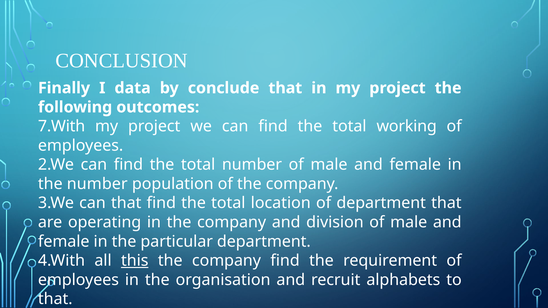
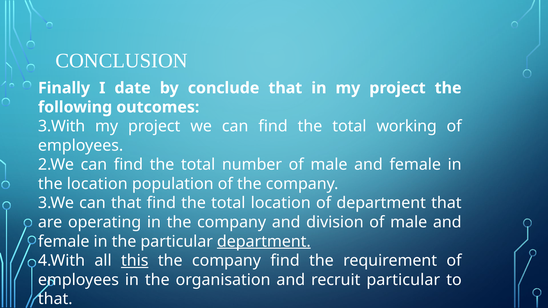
data: data -> date
7.With: 7.With -> 3.With
the number: number -> location
department at (264, 242) underline: none -> present
recruit alphabets: alphabets -> particular
